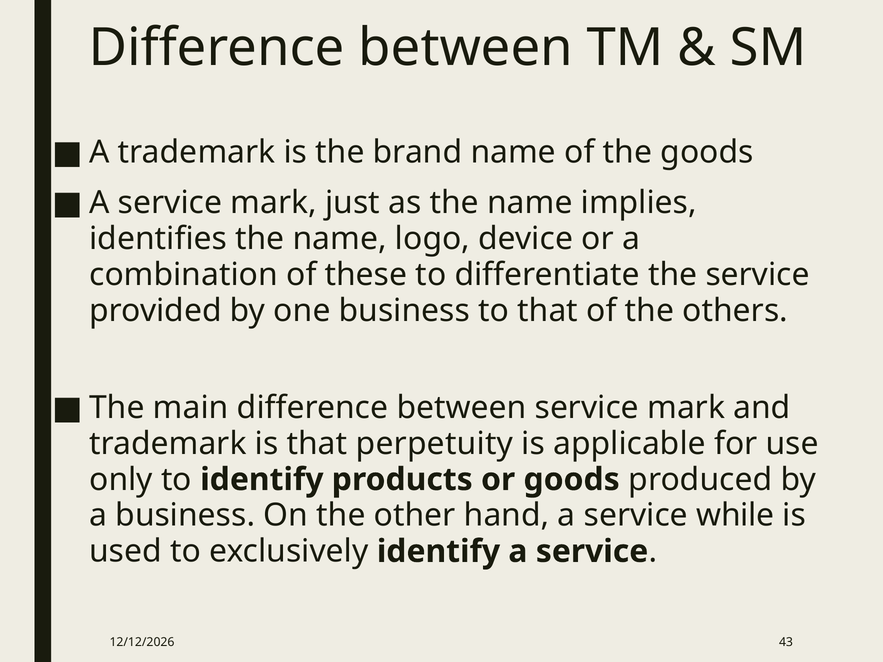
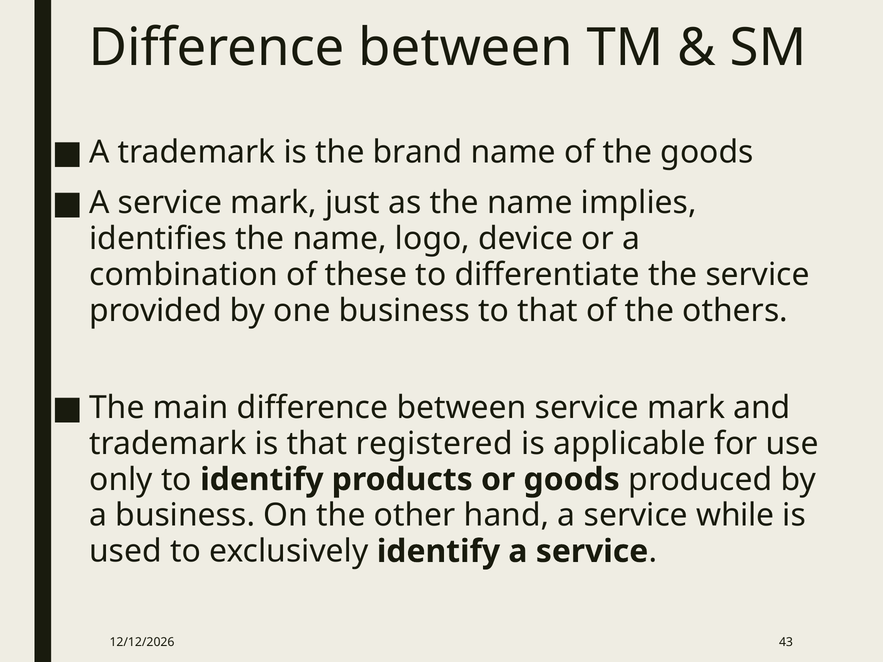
perpetuity: perpetuity -> registered
